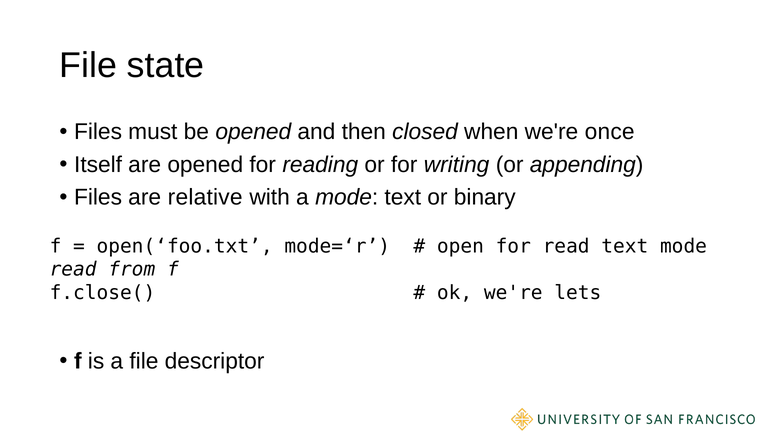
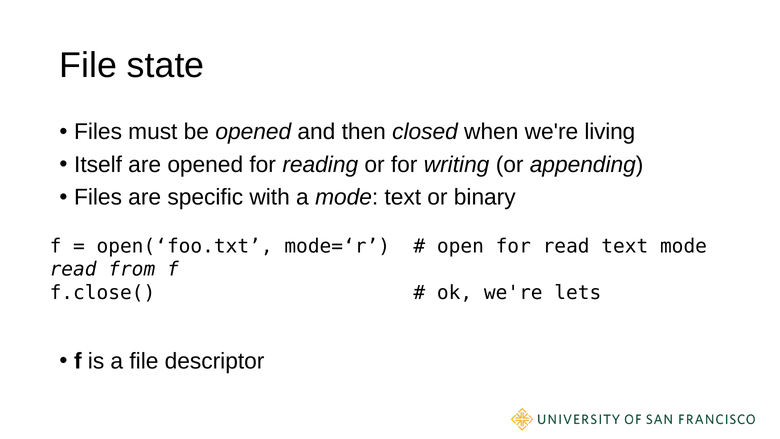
once: once -> living
relative: relative -> specific
